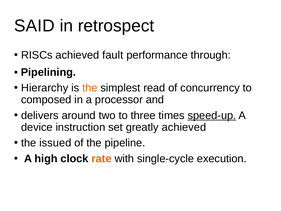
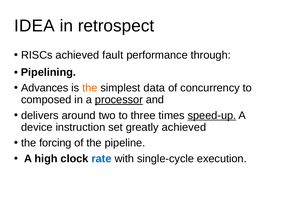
SAID: SAID -> IDEA
Hierarchy: Hierarchy -> Advances
read: read -> data
processor underline: none -> present
issued: issued -> forcing
rate colour: orange -> blue
